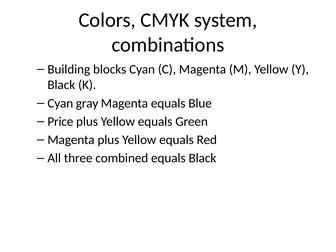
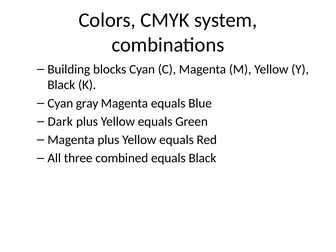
Price: Price -> Dark
